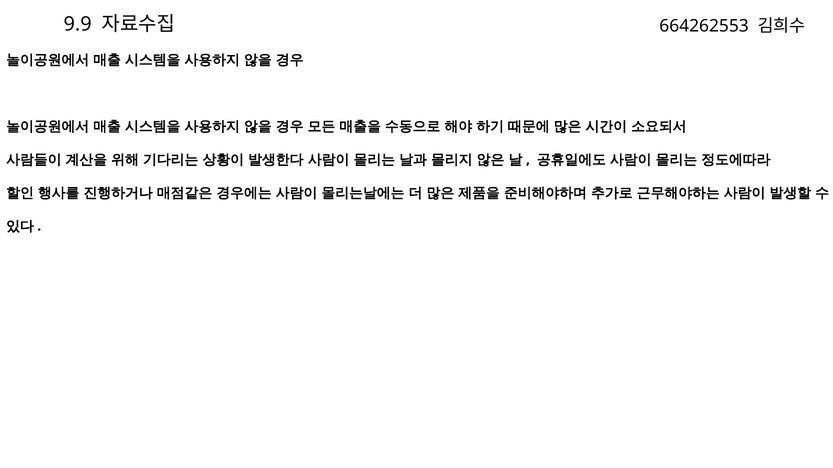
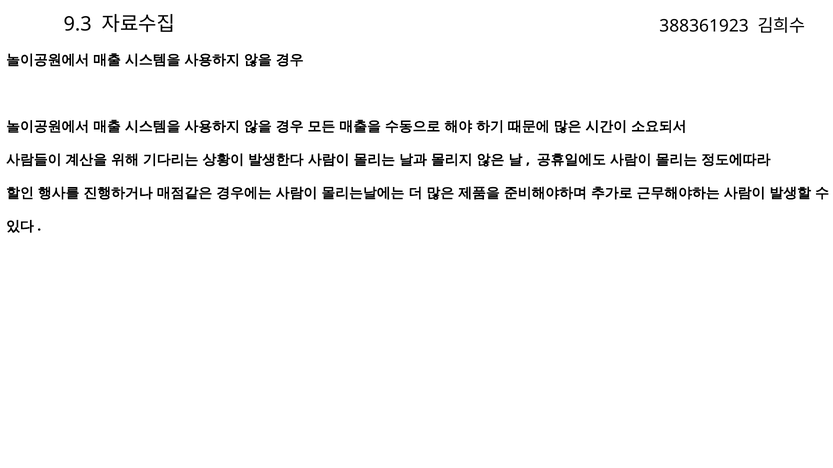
9.9: 9.9 -> 9.3
664262553: 664262553 -> 388361923
